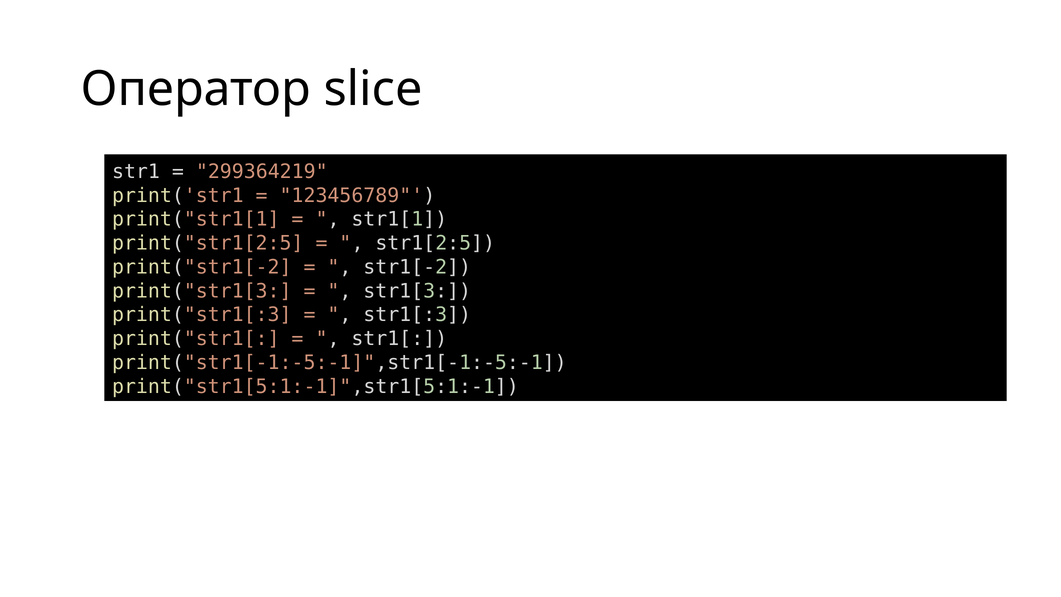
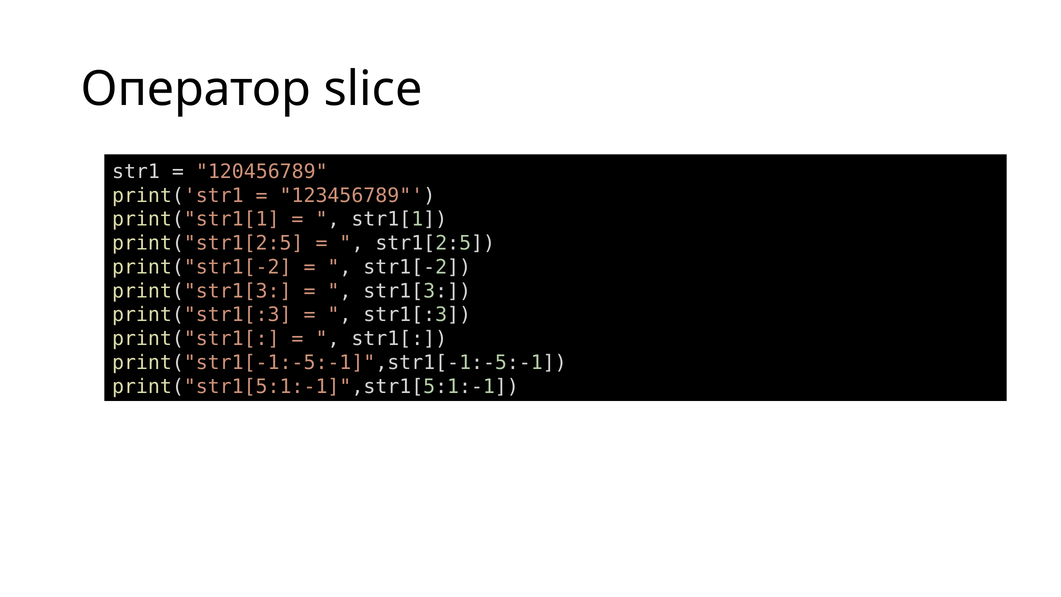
299364219: 299364219 -> 120456789
